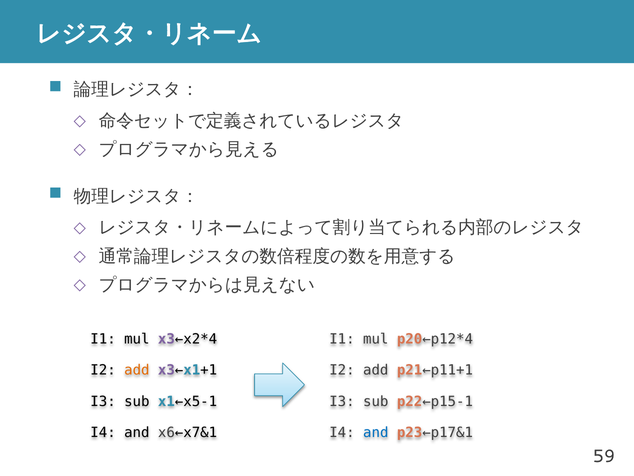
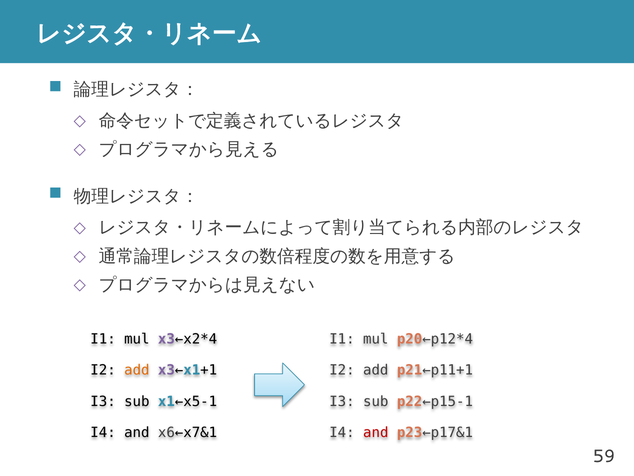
and at (376, 432) colour: blue -> red
